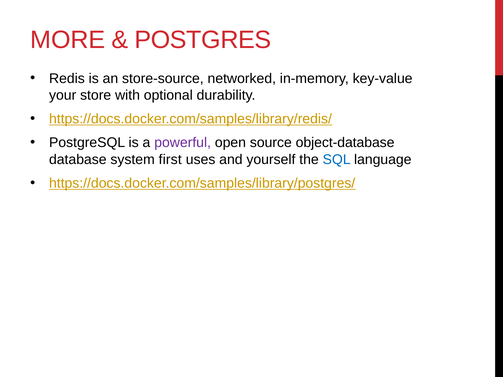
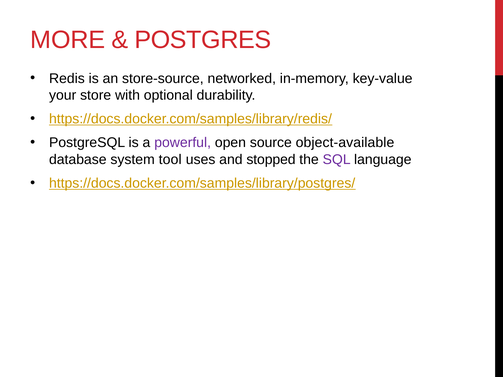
object-database: object-database -> object-available
first: first -> tool
yourself: yourself -> stopped
SQL colour: blue -> purple
